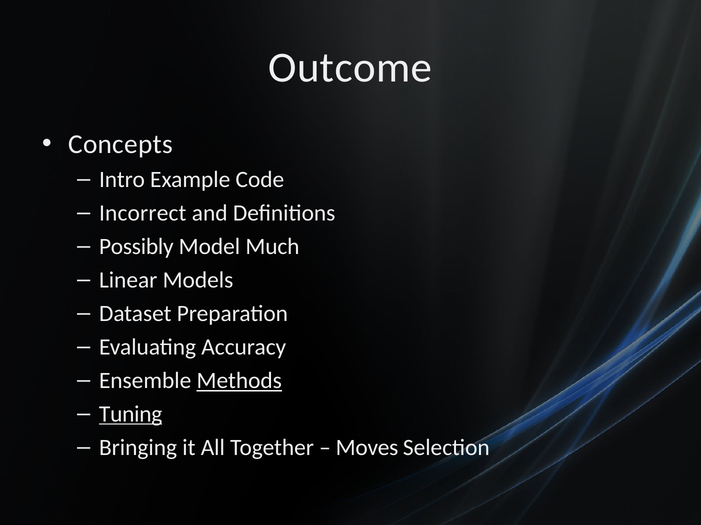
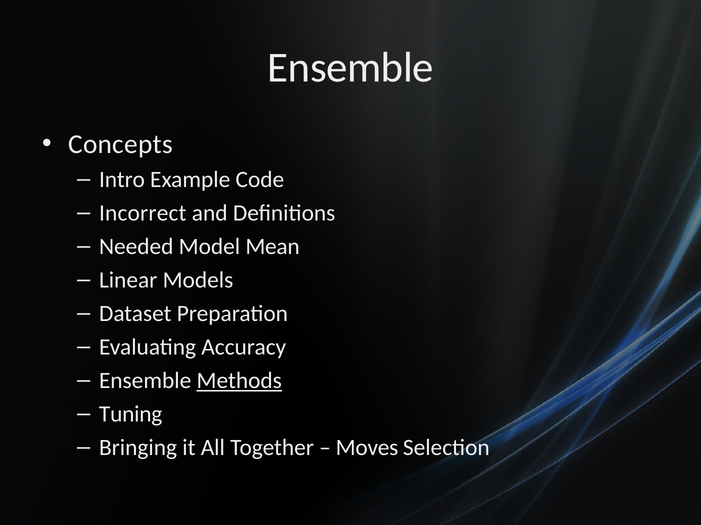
Outcome at (350, 68): Outcome -> Ensemble
Possibly: Possibly -> Needed
Much: Much -> Mean
Tuning underline: present -> none
